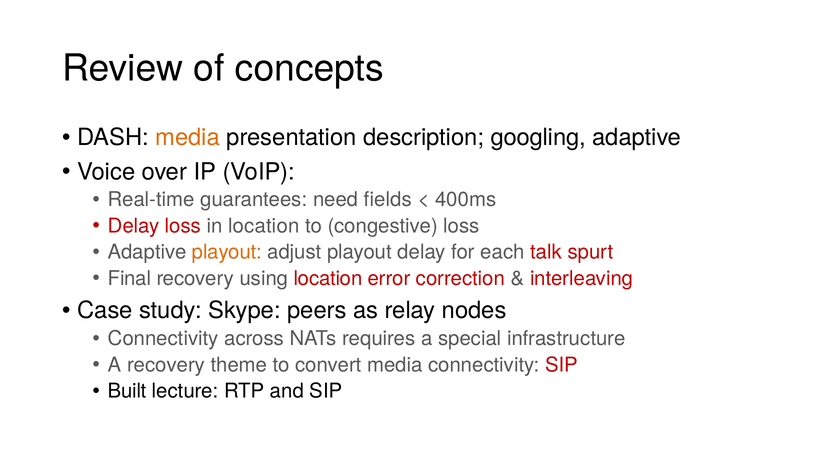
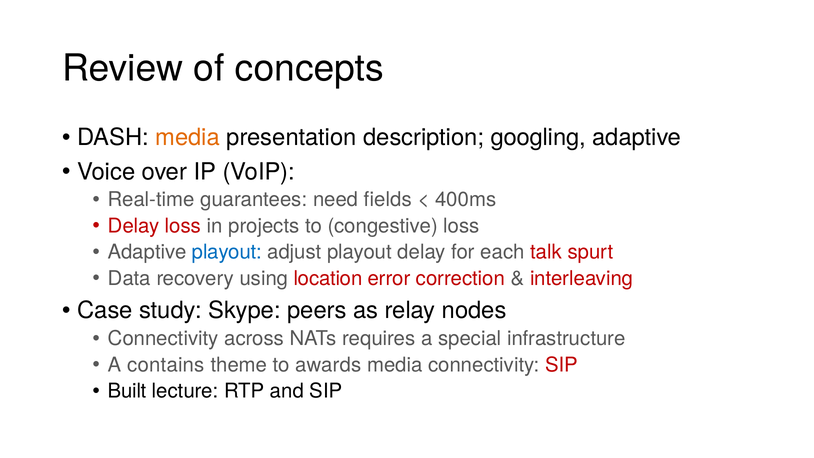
in location: location -> projects
playout at (227, 252) colour: orange -> blue
Final: Final -> Data
A recovery: recovery -> contains
convert: convert -> awards
